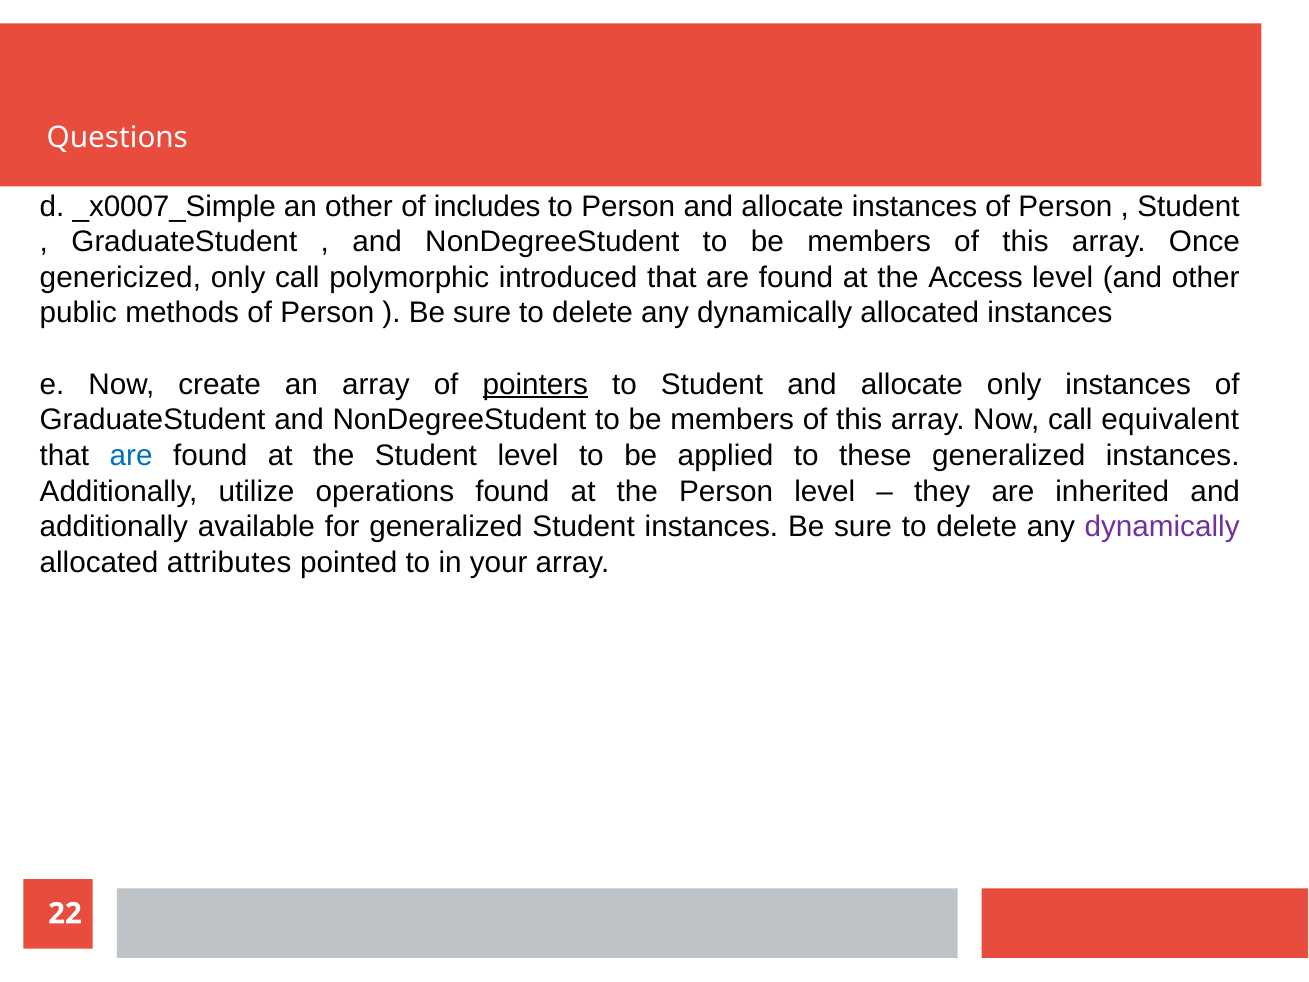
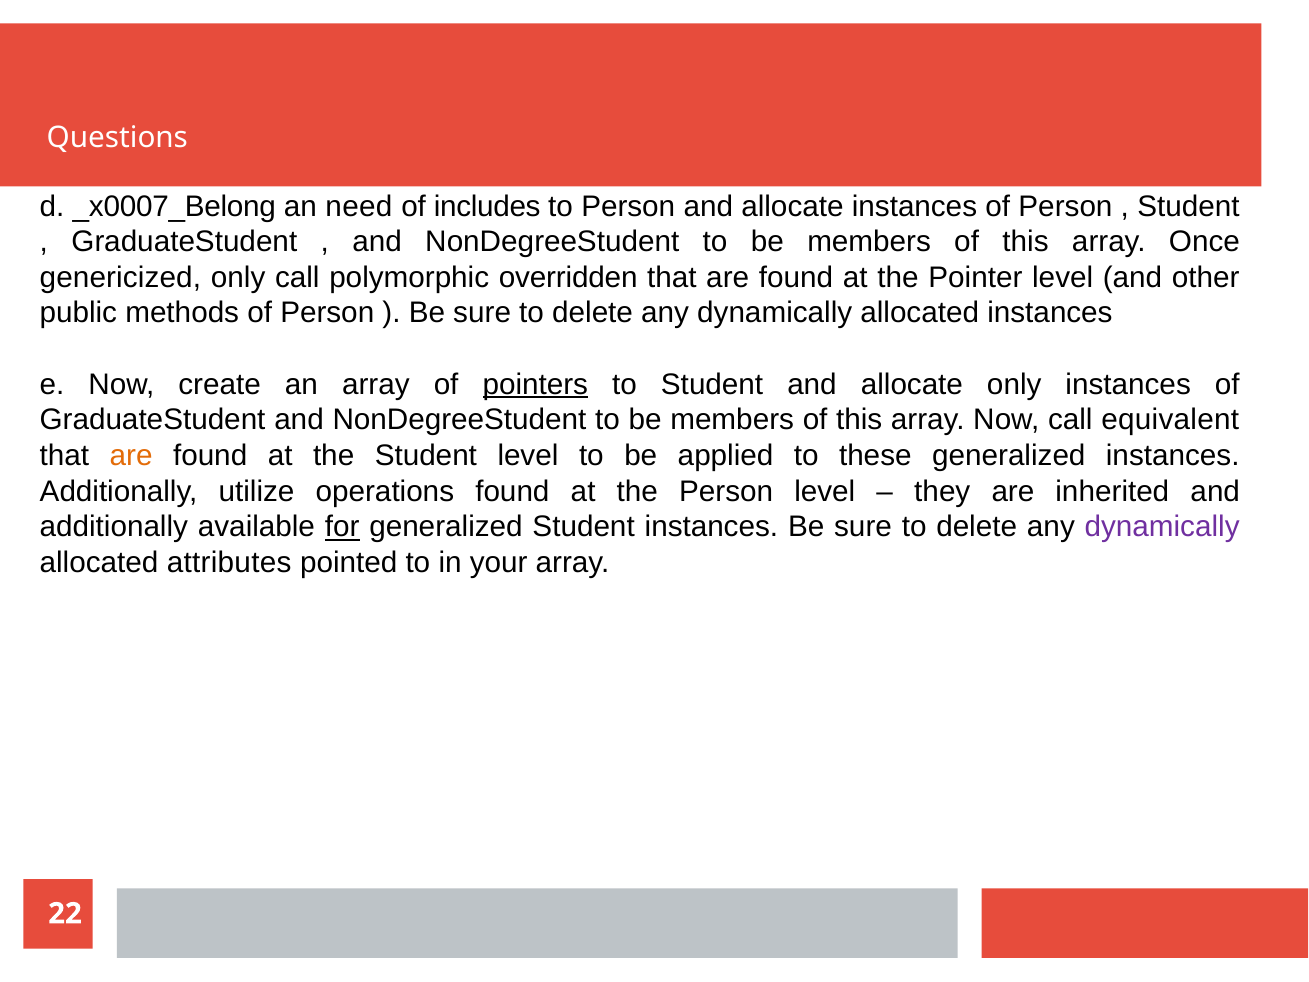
_x0007_Simple: _x0007_Simple -> _x0007_Belong
an other: other -> need
introduced: introduced -> overridden
Access: Access -> Pointer
are at (131, 456) colour: blue -> orange
for underline: none -> present
